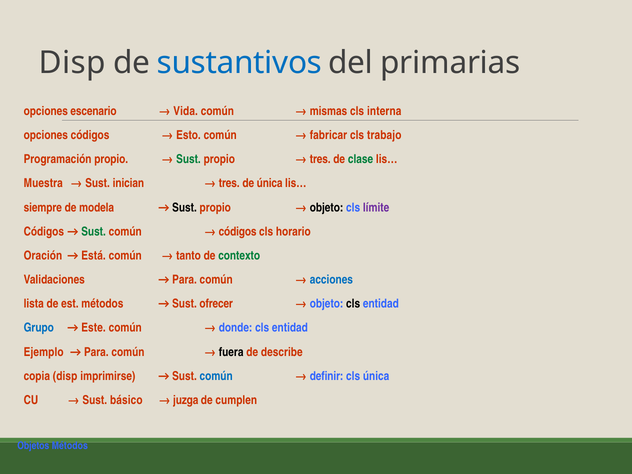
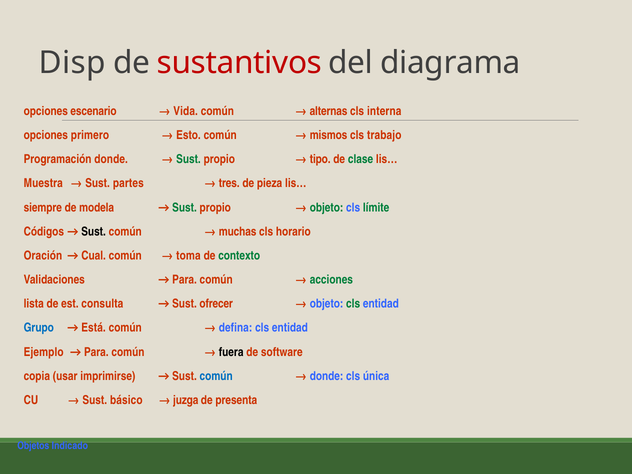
sustantivos colour: blue -> red
primarias: primarias -> diagrama
mismas: mismas -> alternas
opciones códigos: códigos -> primero
fabricar: fabricar -> mismos
Programación propio: propio -> donde
tres at (320, 159): tres -> tipo
inician: inician -> partes
de única: única -> pieza
Sust at (185, 207) colour: black -> green
objeto at (327, 207) colour: black -> green
límite colour: purple -> green
Sust at (94, 232) colour: green -> black
códigos at (238, 232): códigos -> muchas
Está: Está -> Cual
tanto: tanto -> toma
acciones colour: blue -> green
est métodos: métodos -> consulta
cls at (353, 304) colour: black -> green
Este: Este -> Está
donde: donde -> defina
describe: describe -> software
copia disp: disp -> usar
definir at (327, 376): definir -> donde
cumplen: cumplen -> presenta
Objetos Métodos: Métodos -> Indicado
